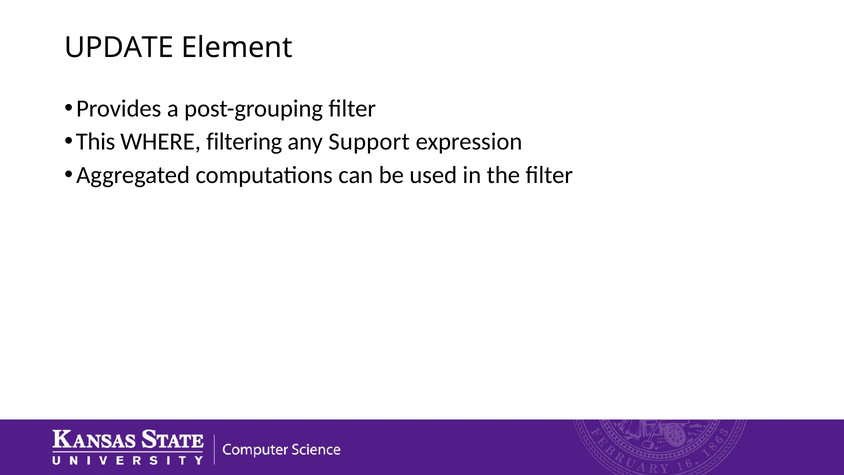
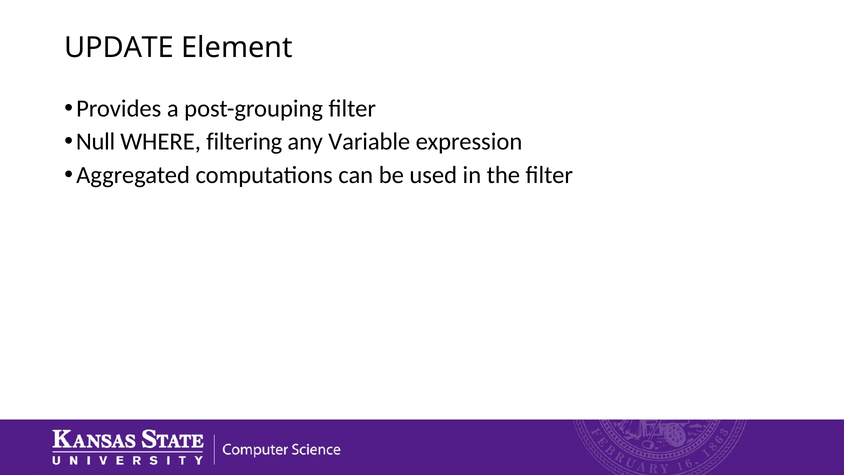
This: This -> Null
Support: Support -> Variable
